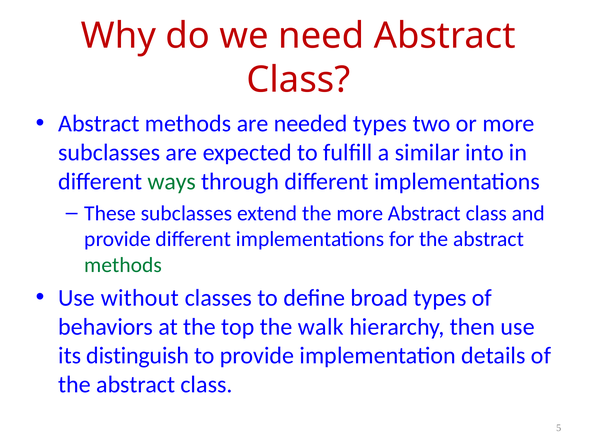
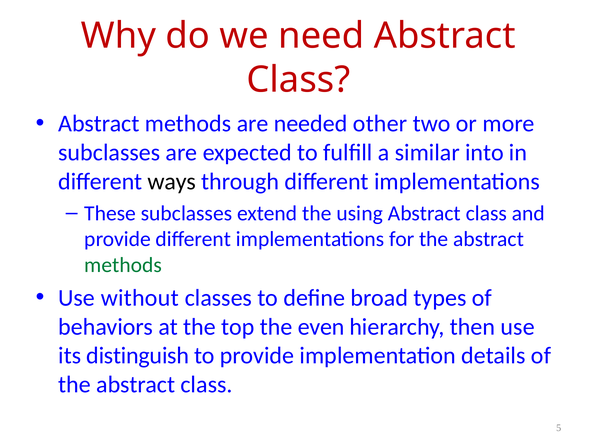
needed types: types -> other
ways colour: green -> black
the more: more -> using
walk: walk -> even
